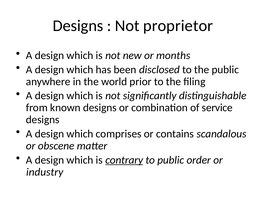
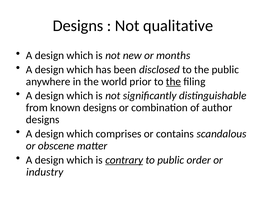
proprietor: proprietor -> qualitative
the at (173, 81) underline: none -> present
service: service -> author
